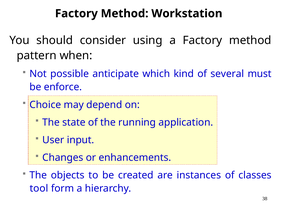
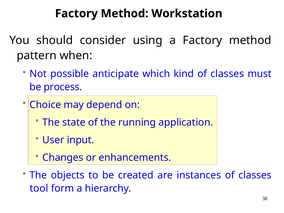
kind of several: several -> classes
enforce: enforce -> process
